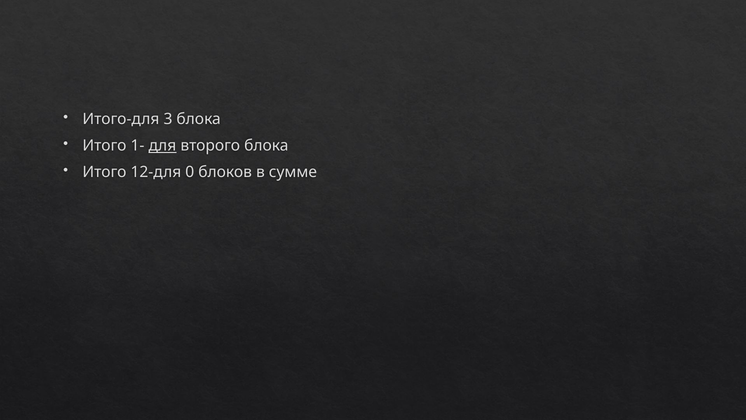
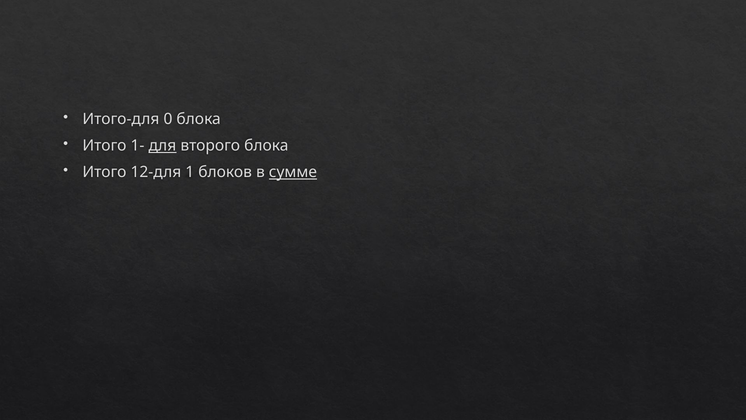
3: 3 -> 0
0: 0 -> 1
сумме underline: none -> present
